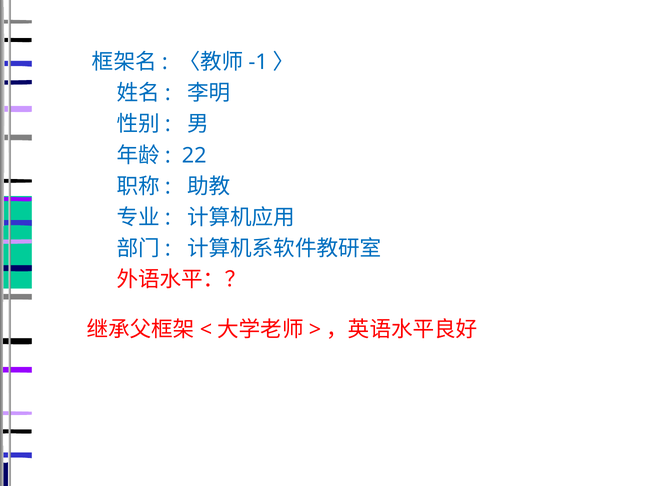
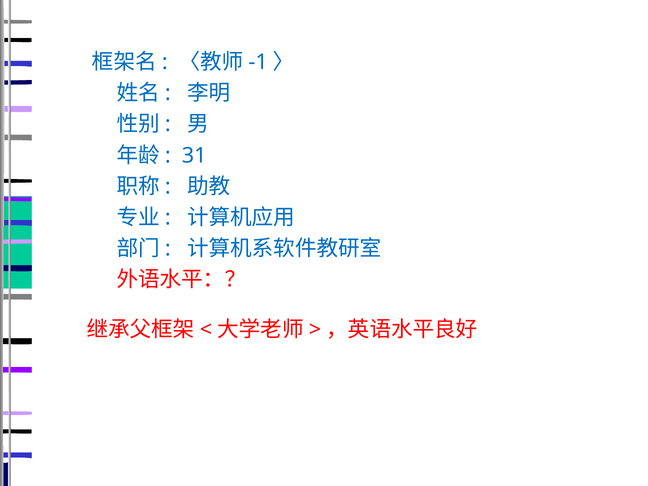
22: 22 -> 31
